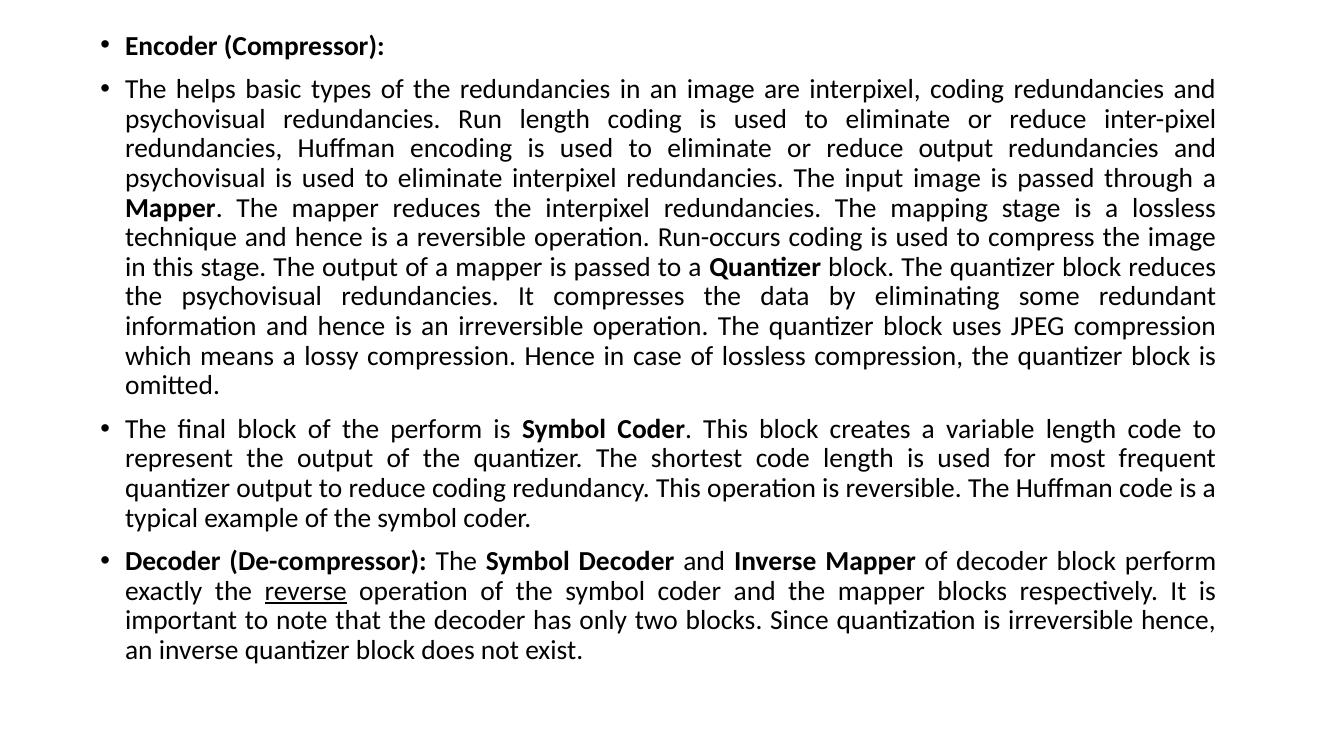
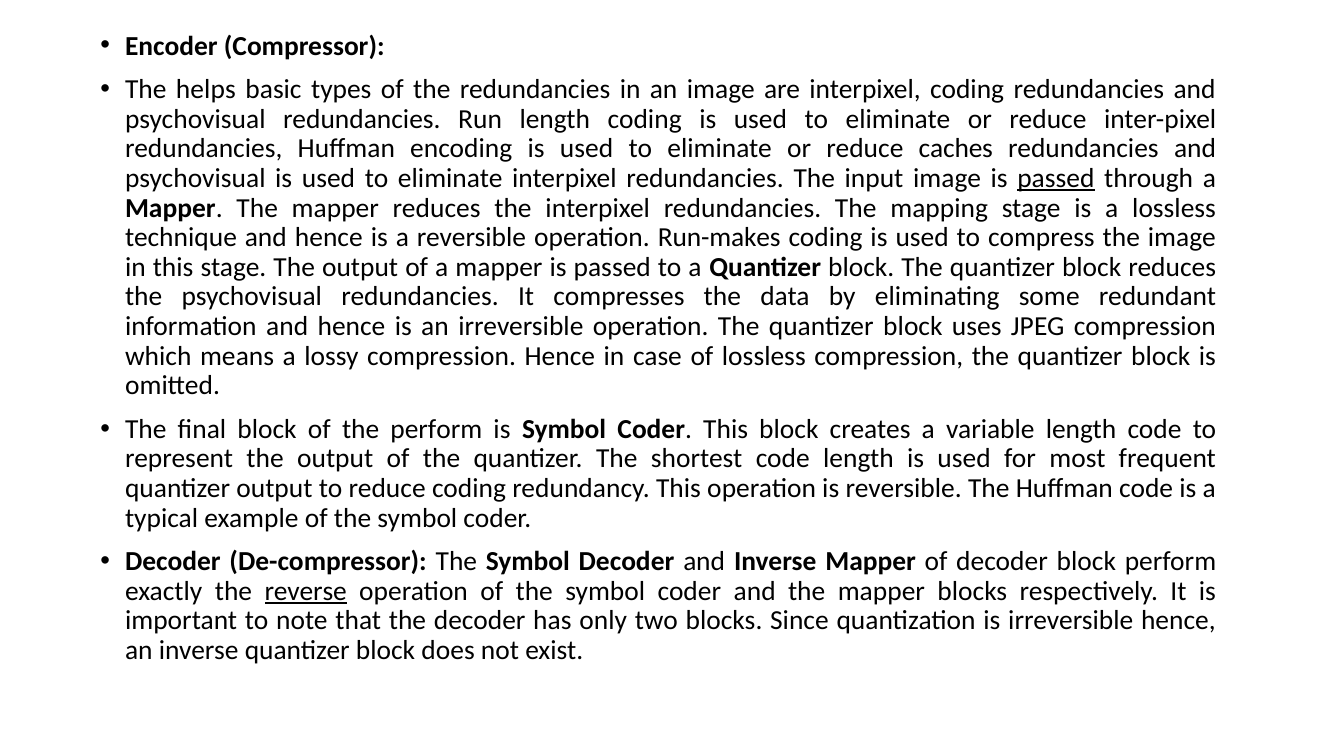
reduce output: output -> caches
passed at (1056, 178) underline: none -> present
Run-occurs: Run-occurs -> Run-makes
